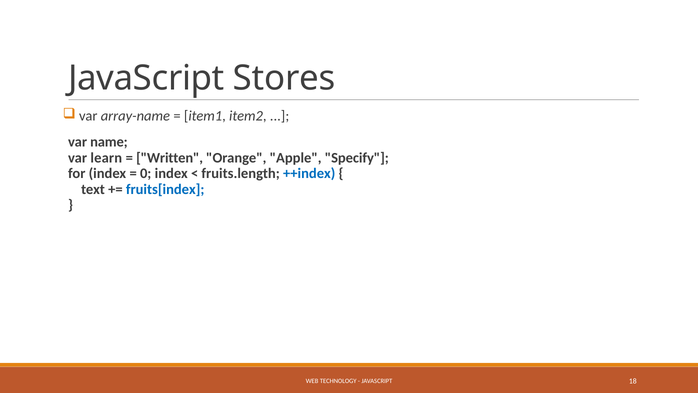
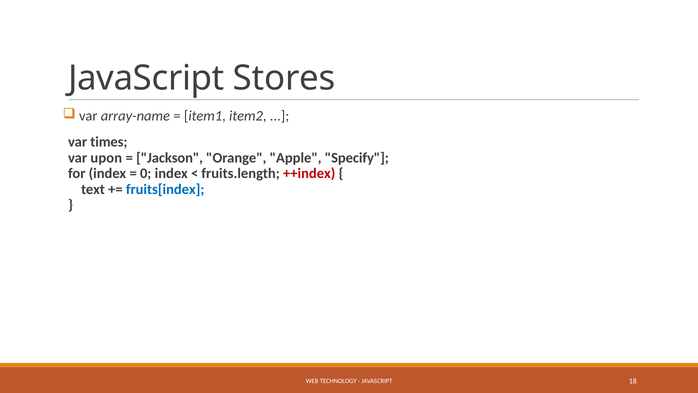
name: name -> times
learn: learn -> upon
Written: Written -> Jackson
++index colour: blue -> red
